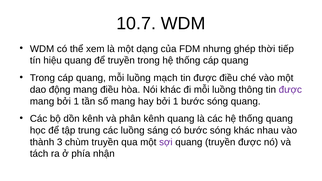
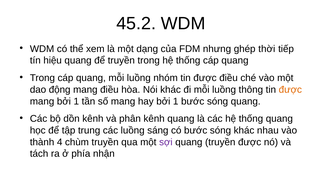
10.7: 10.7 -> 45.2
mạch: mạch -> nhóm
được at (290, 90) colour: purple -> orange
3: 3 -> 4
